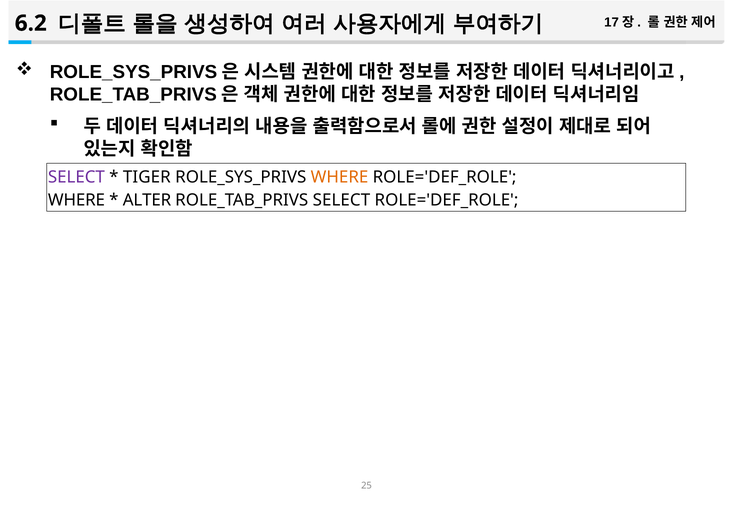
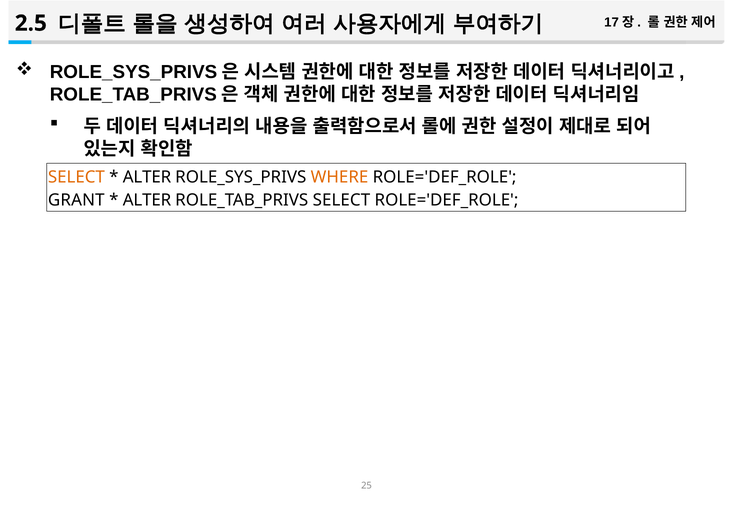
6.2: 6.2 -> 2.5
SELECT at (76, 177) colour: purple -> orange
TIGER at (147, 177): TIGER -> ALTER
WHERE at (76, 200): WHERE -> GRANT
